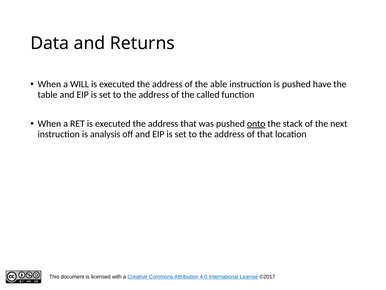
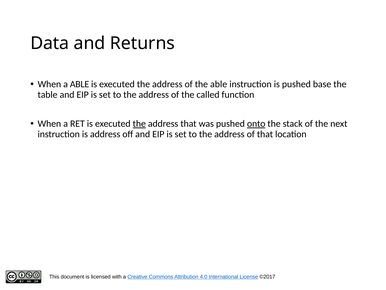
a WILL: WILL -> ABLE
have: have -> base
the at (139, 123) underline: none -> present
is analysis: analysis -> address
